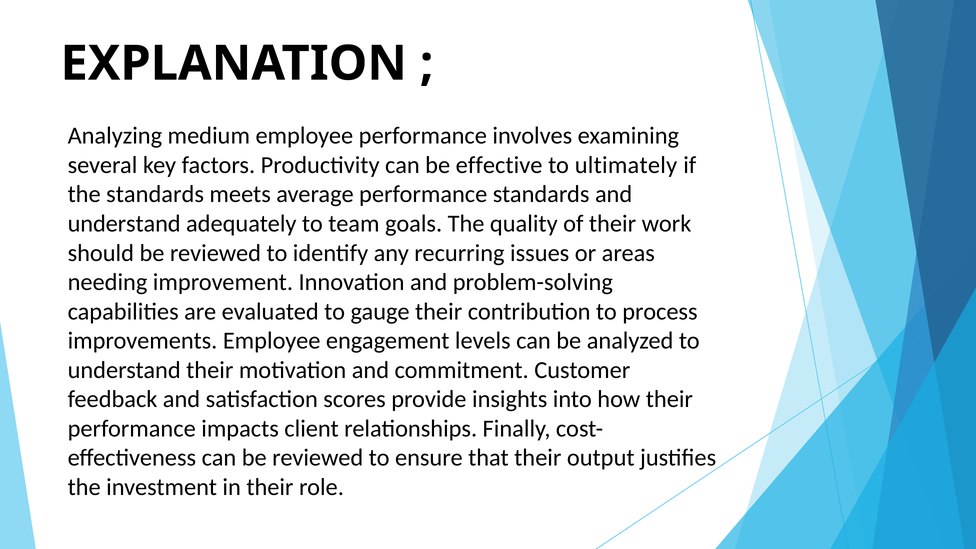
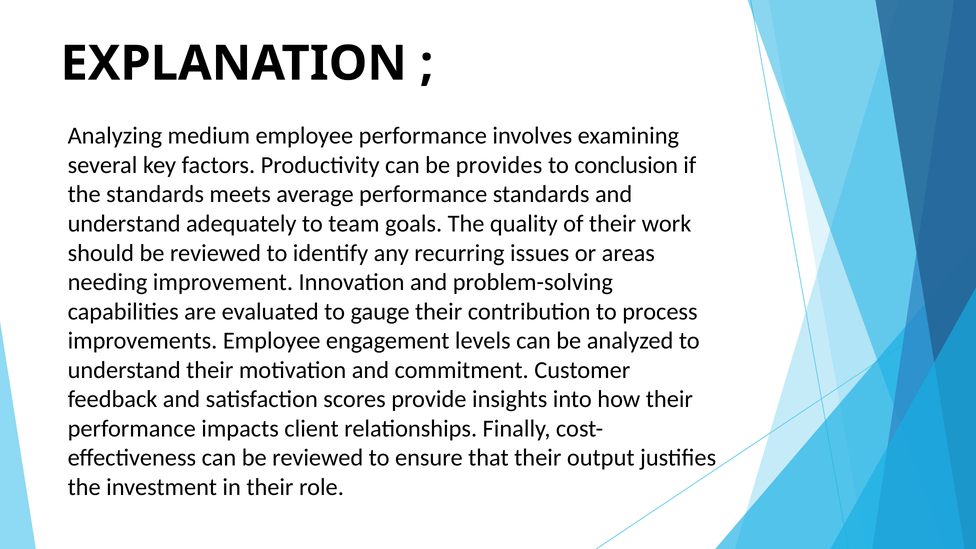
effective: effective -> provides
ultimately: ultimately -> conclusion
